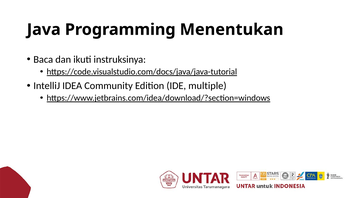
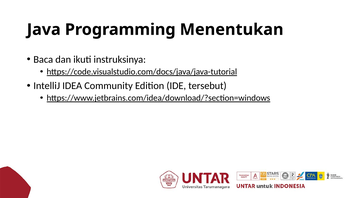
multiple: multiple -> tersebut
